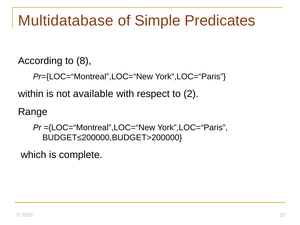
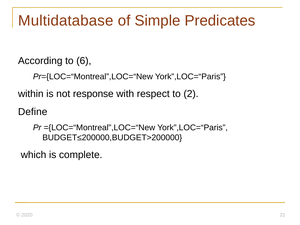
8: 8 -> 6
available: available -> response
Range: Range -> Define
